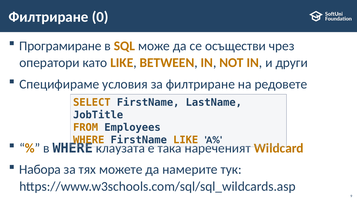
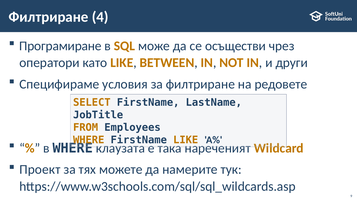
0: 0 -> 4
Набора: Набора -> Проект
